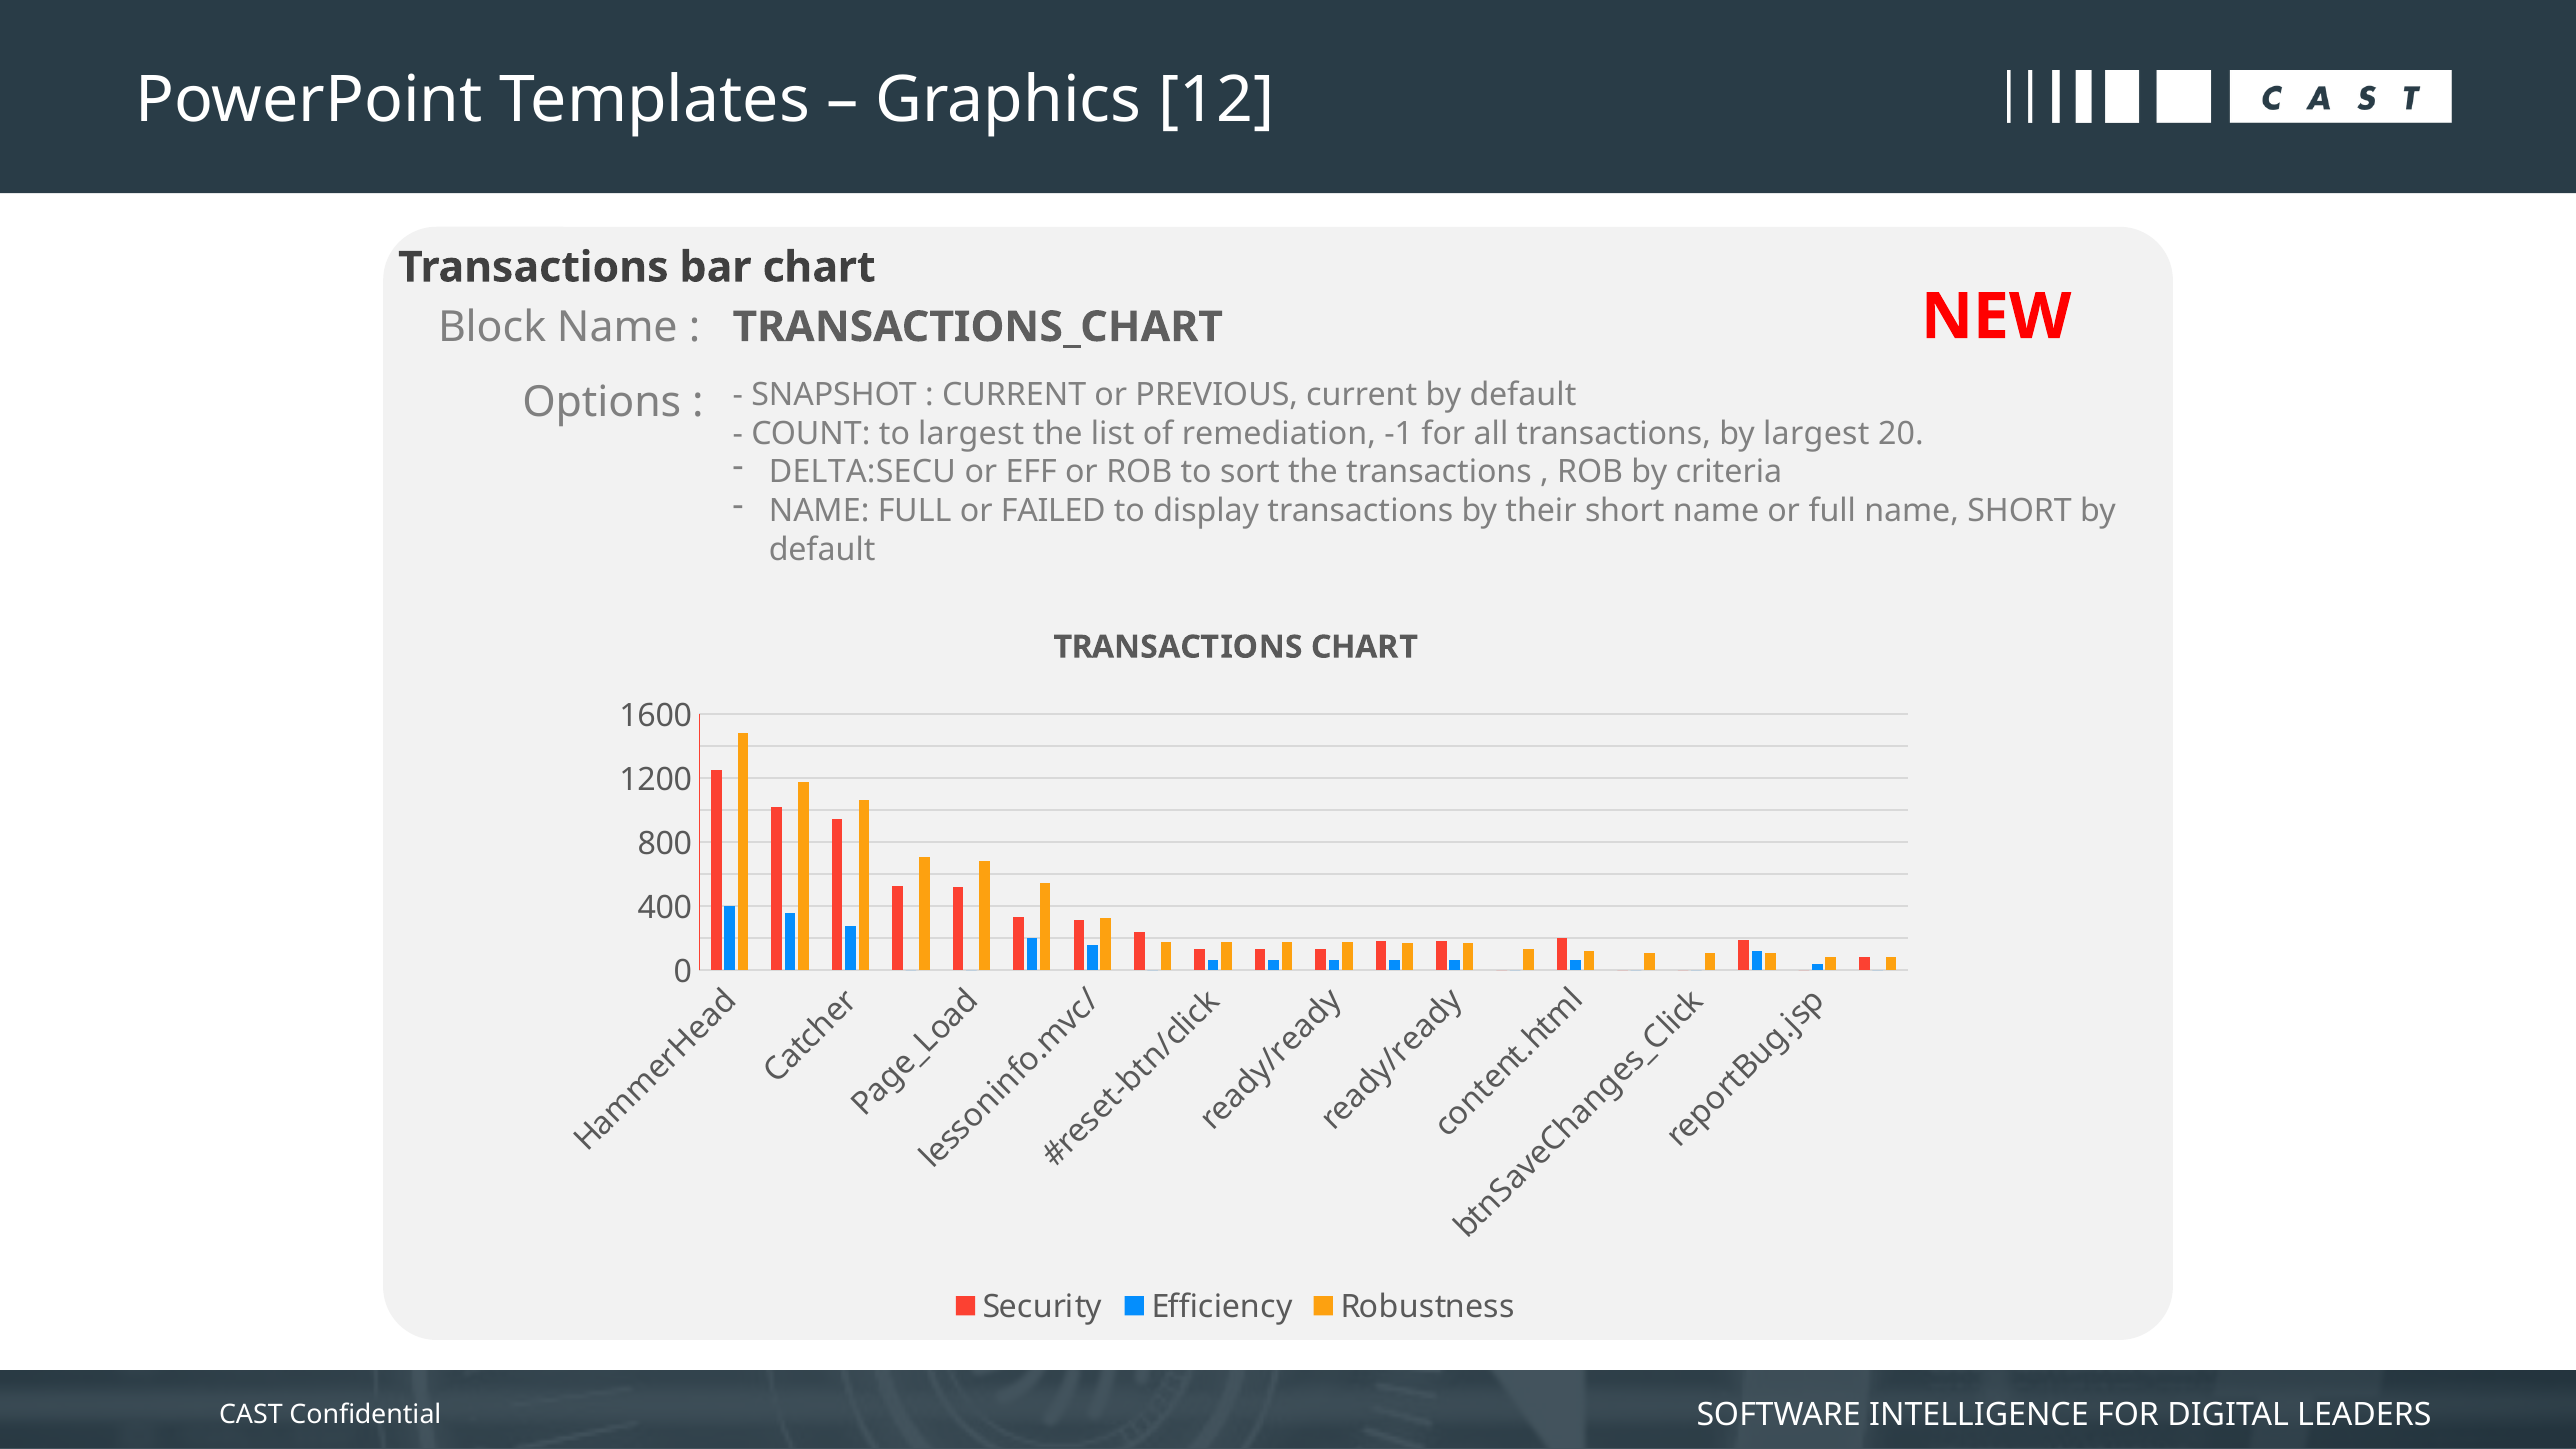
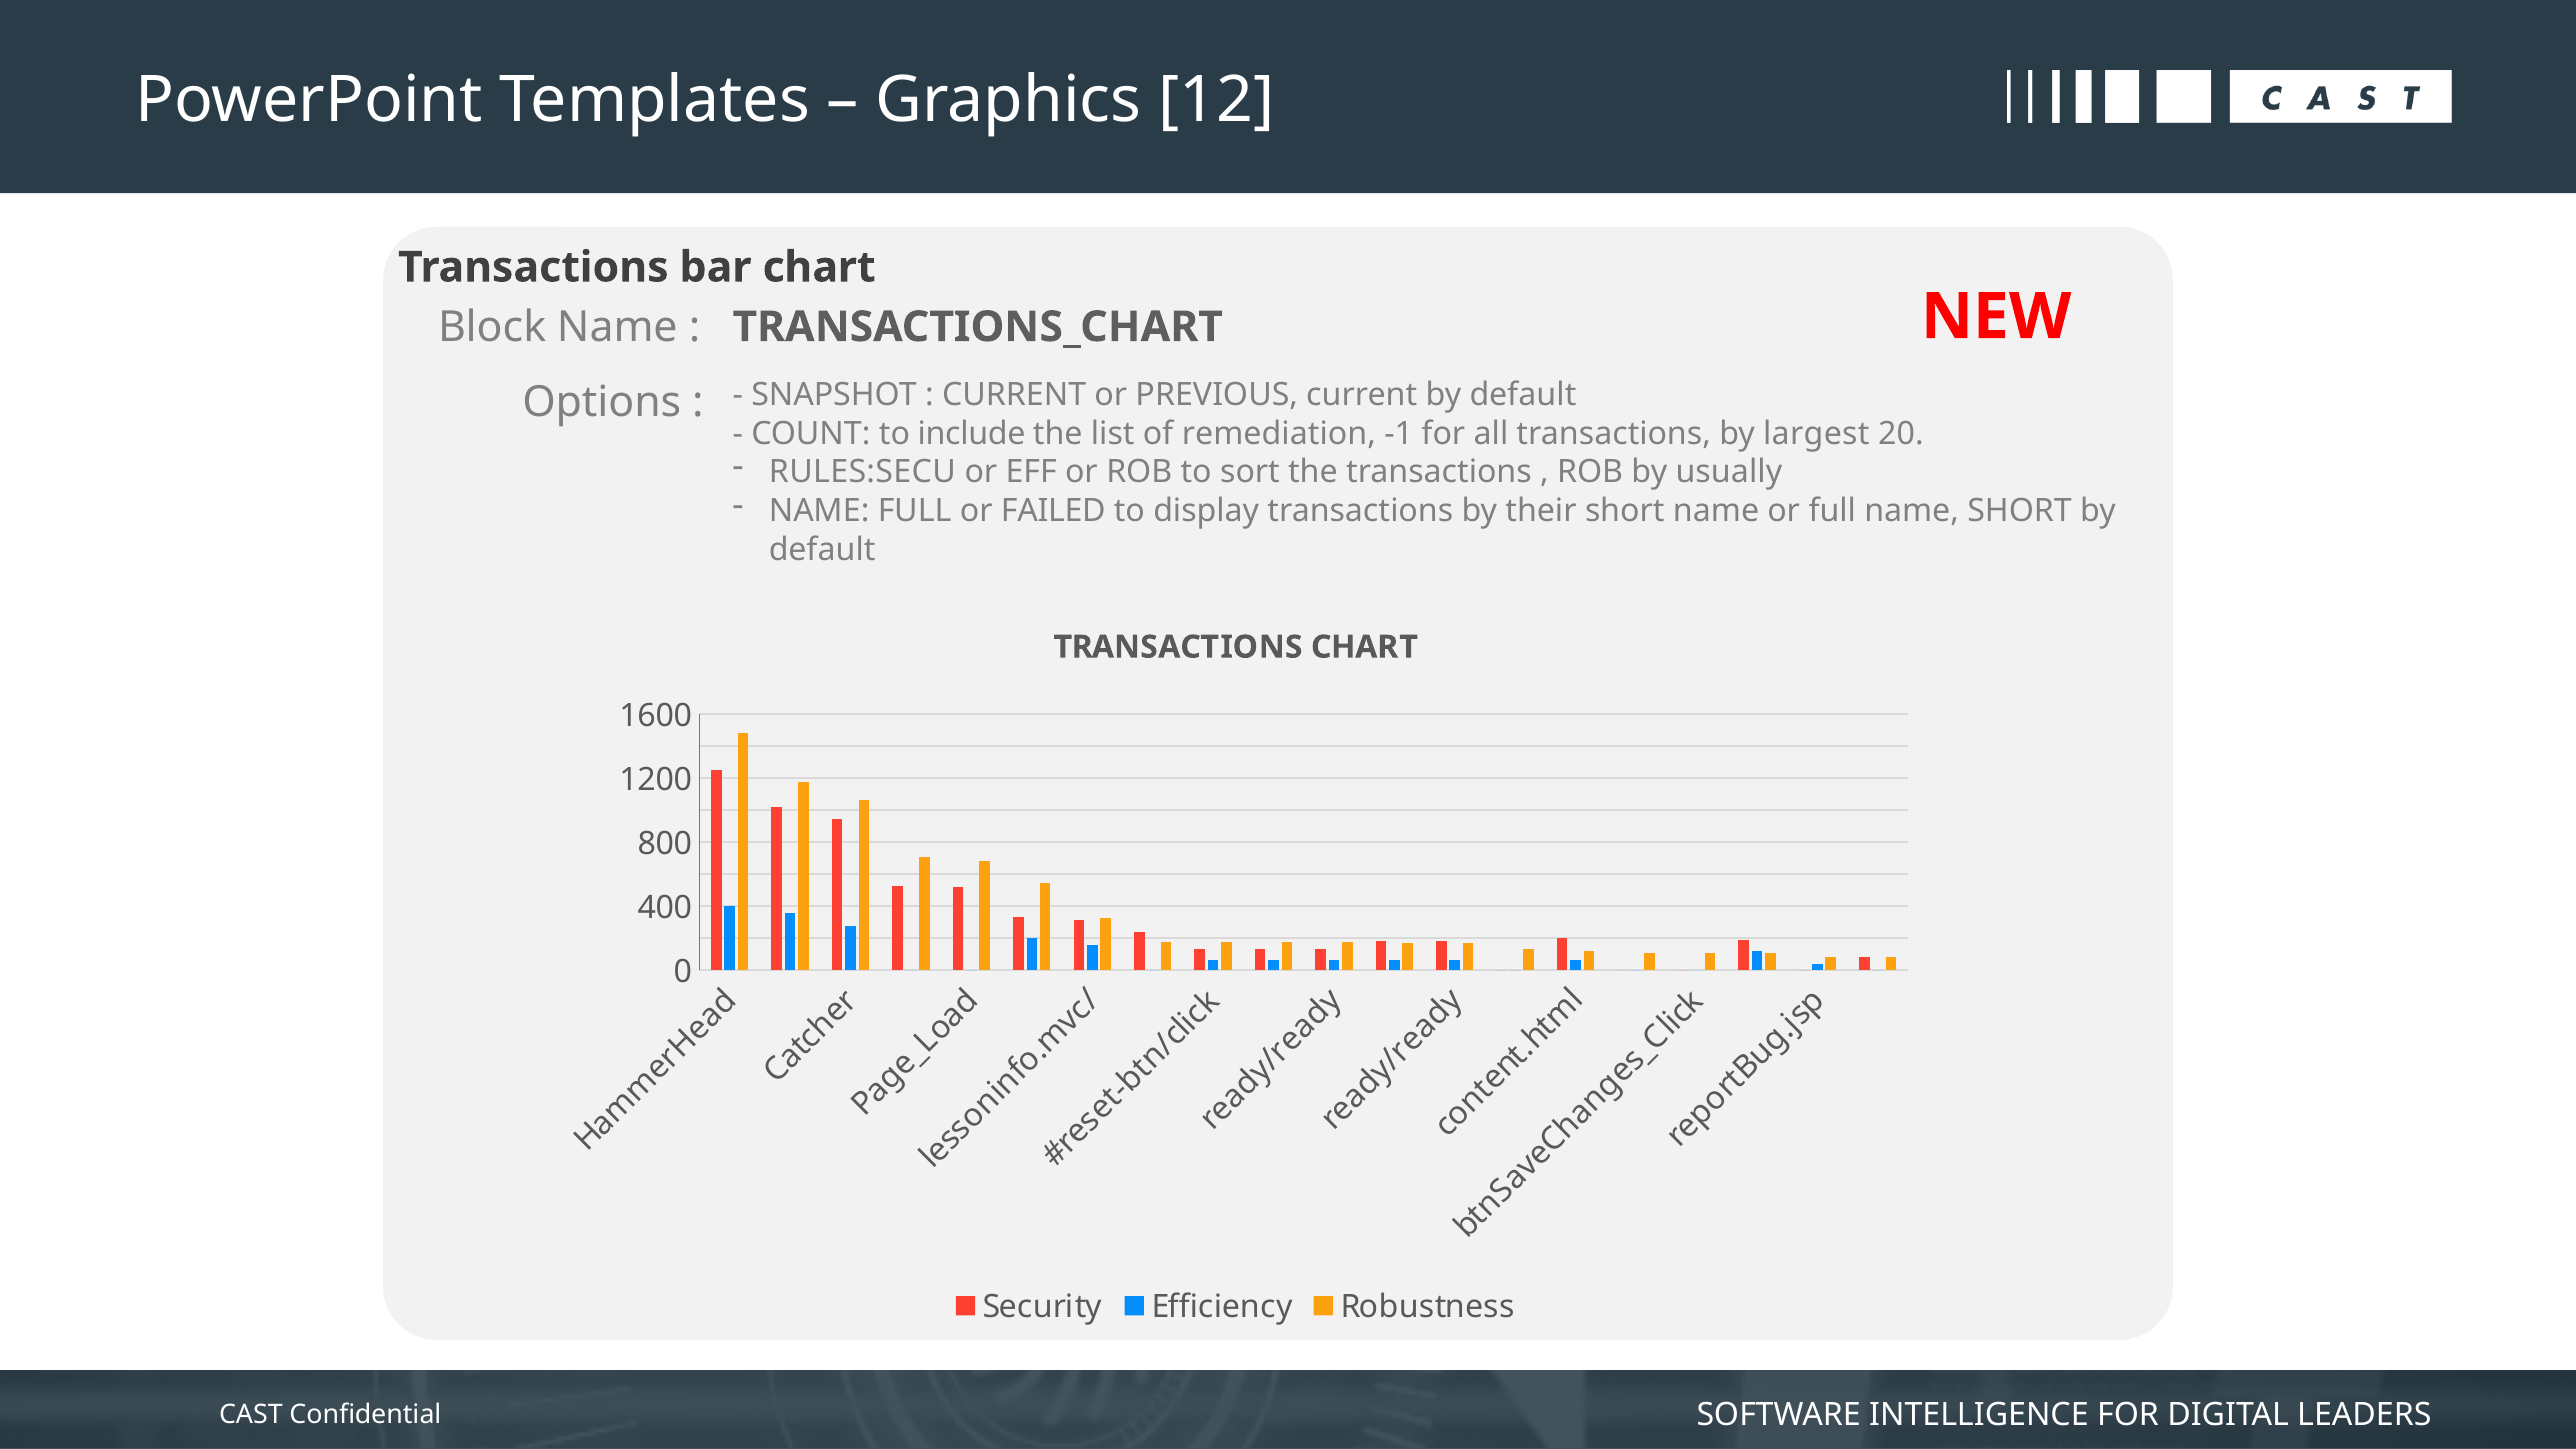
to largest: largest -> include
DELTA:SECU: DELTA:SECU -> RULES:SECU
criteria: criteria -> usually
